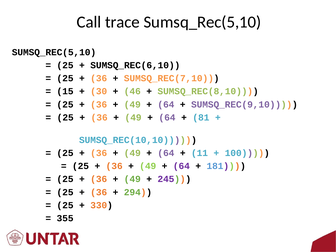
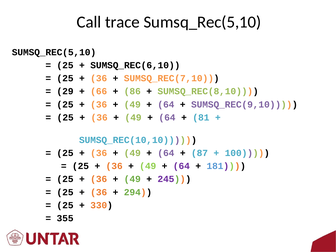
15: 15 -> 29
30: 30 -> 66
46: 46 -> 86
11: 11 -> 87
